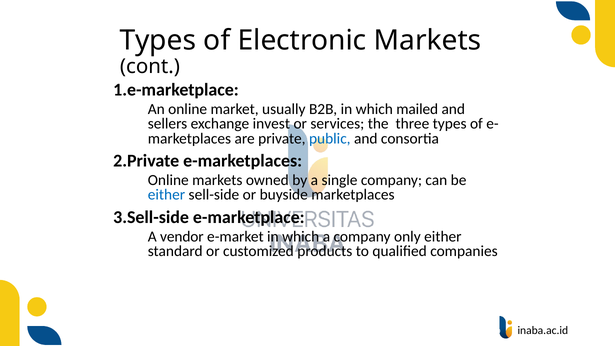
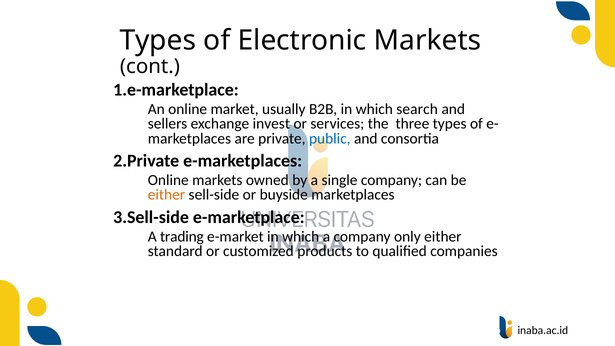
mailed: mailed -> search
either at (166, 195) colour: blue -> orange
vendor: vendor -> trading
